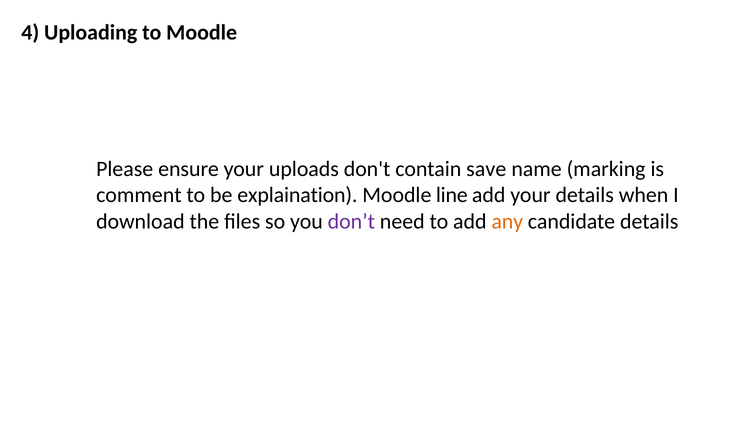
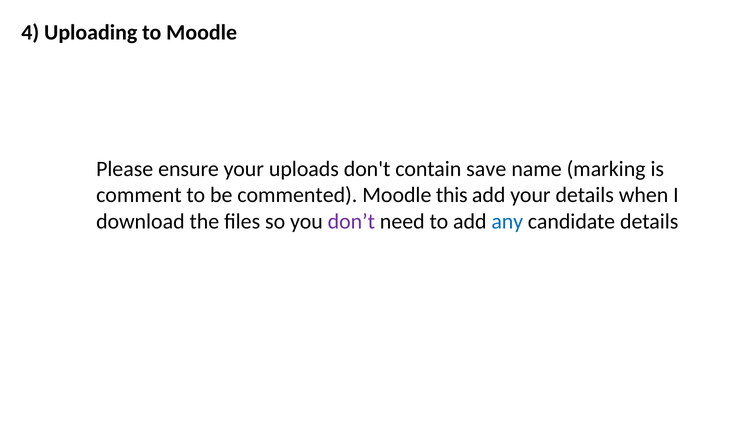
explaination: explaination -> commented
line: line -> this
any colour: orange -> blue
